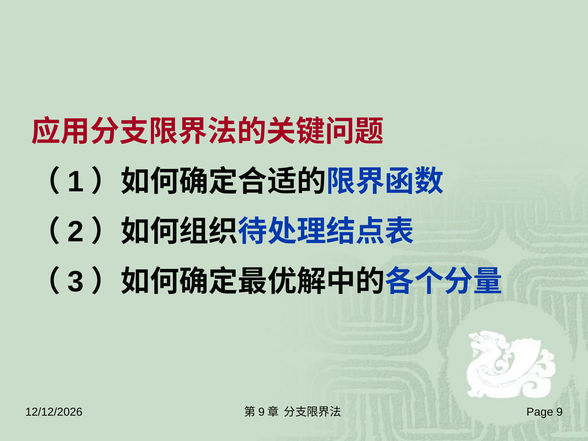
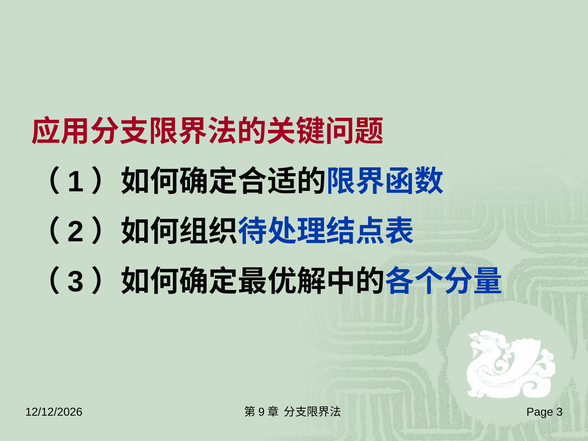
Page 9: 9 -> 3
